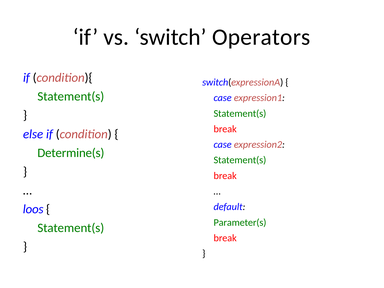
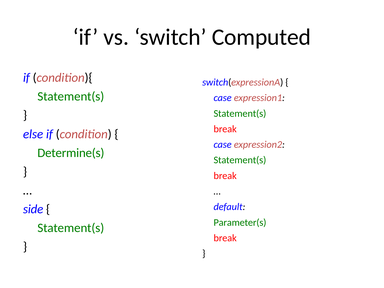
Operators: Operators -> Computed
loos: loos -> side
